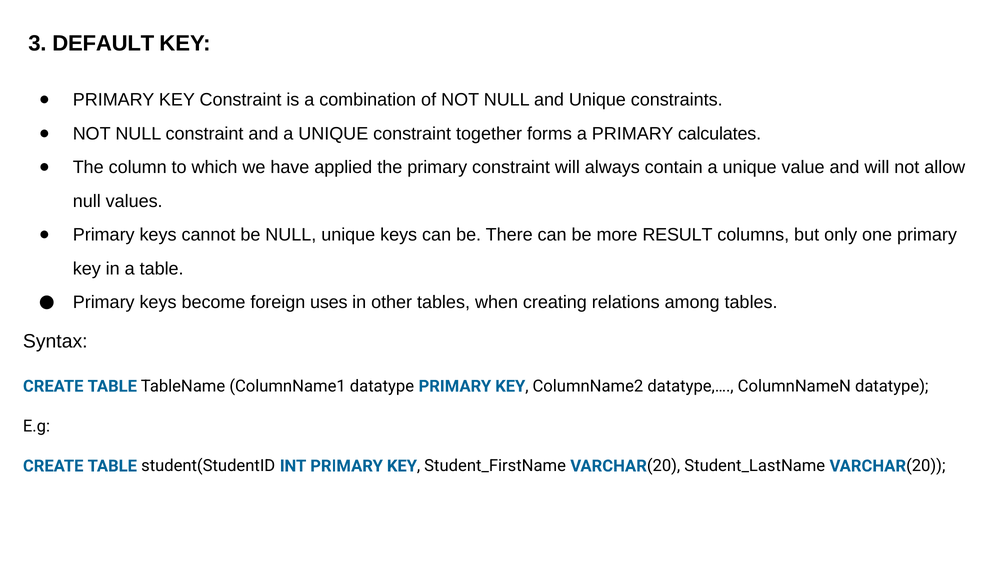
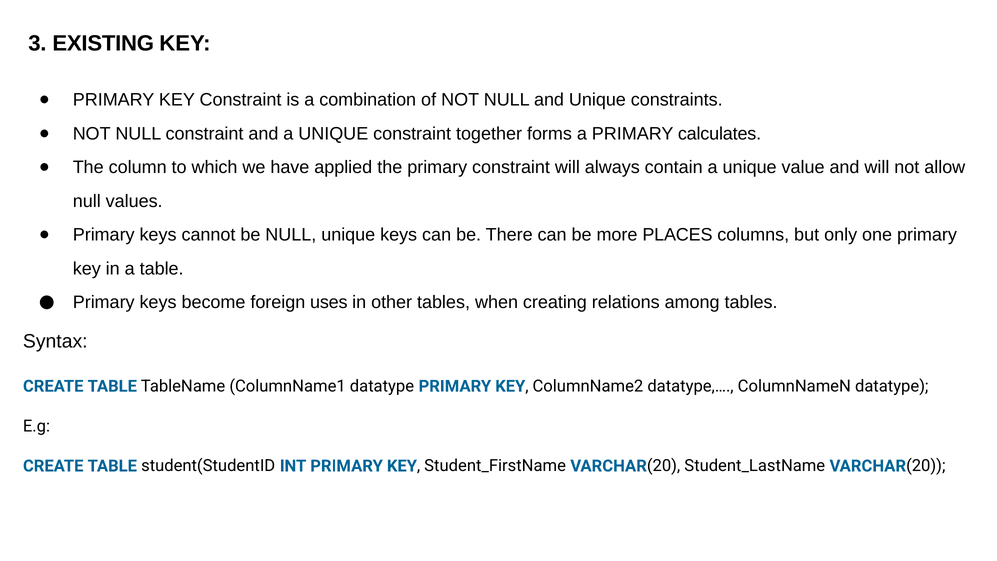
DEFAULT: DEFAULT -> EXISTING
RESULT: RESULT -> PLACES
